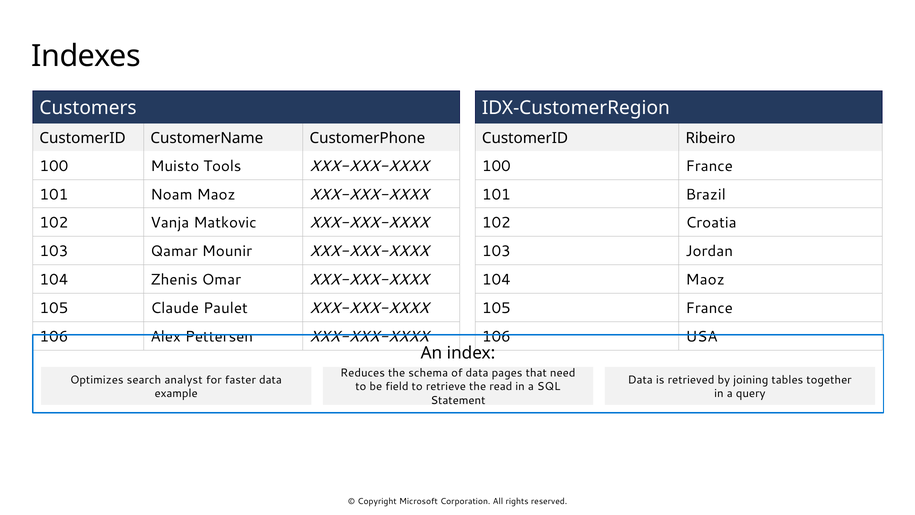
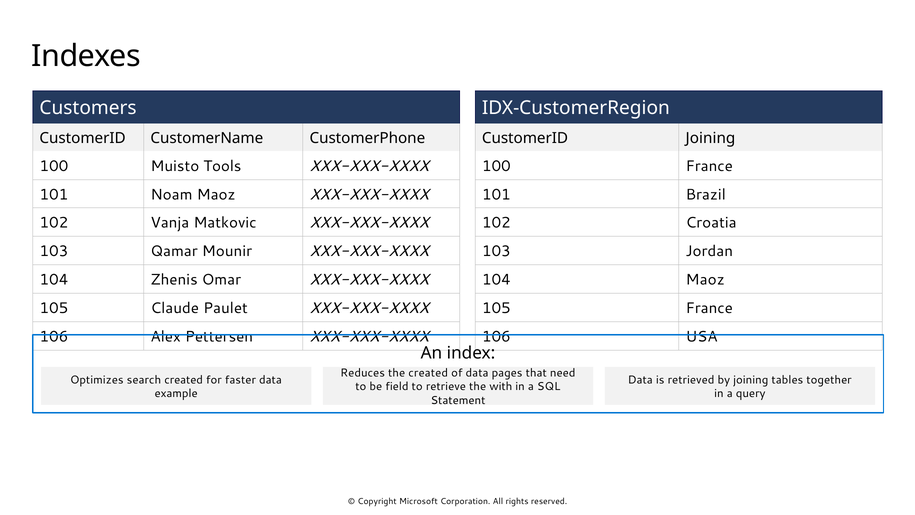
CustomerID Ribeiro: Ribeiro -> Joining
the schema: schema -> created
search analyst: analyst -> created
read: read -> with
